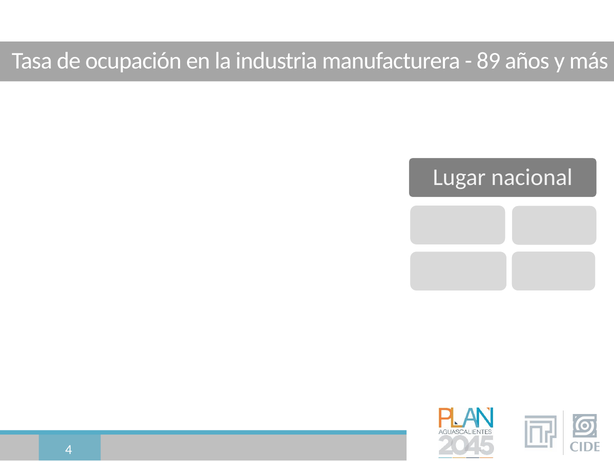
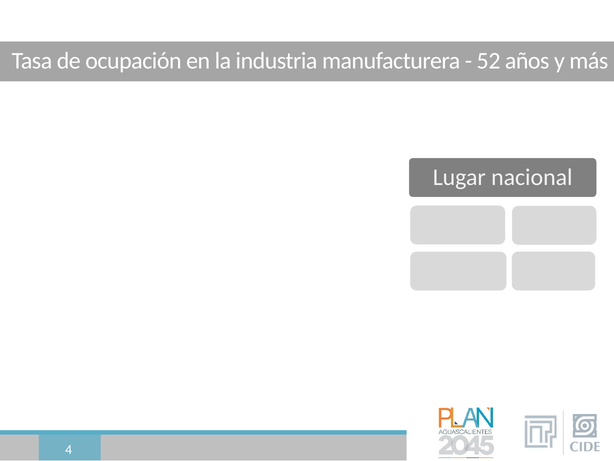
89: 89 -> 52
